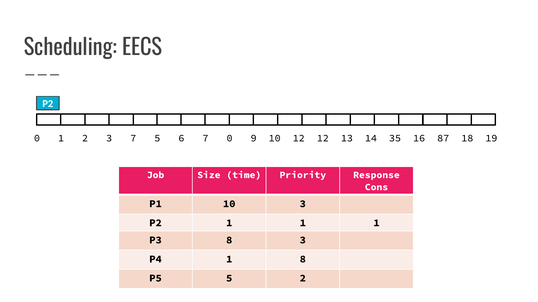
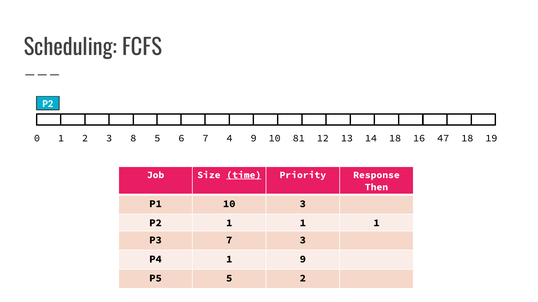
EECS: EECS -> FCFS
3 7: 7 -> 8
7 0: 0 -> 4
10 12: 12 -> 81
14 35: 35 -> 18
87: 87 -> 47
time underline: none -> present
Cons: Cons -> Then
P3 8: 8 -> 7
1 8: 8 -> 9
